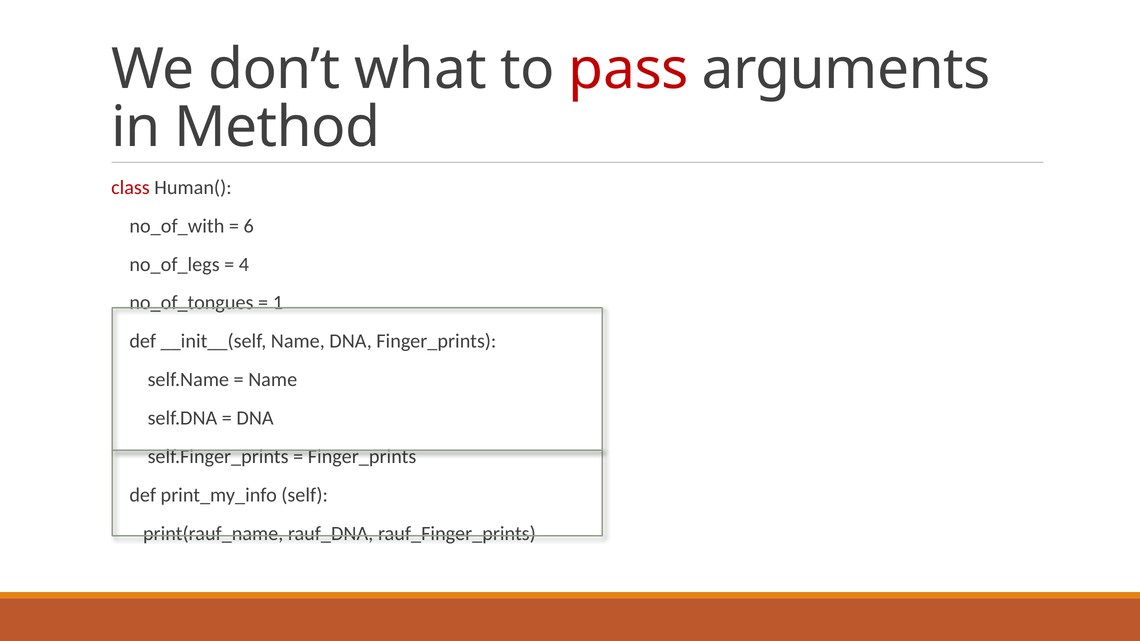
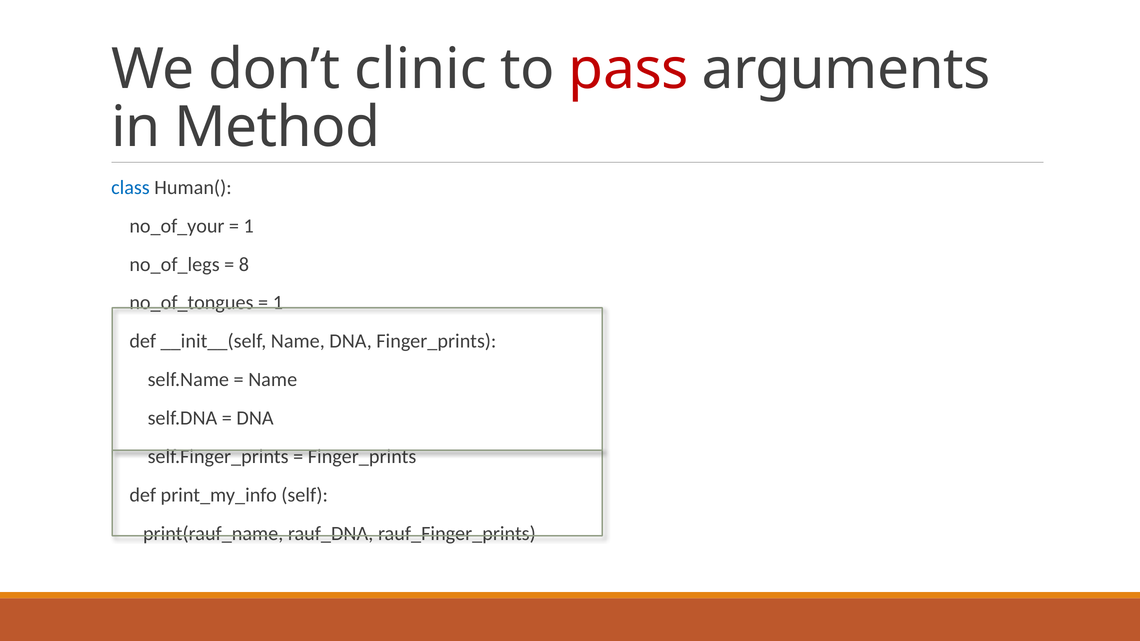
what: what -> clinic
class colour: red -> blue
no_of_with: no_of_with -> no_of_your
6 at (249, 226): 6 -> 1
4: 4 -> 8
